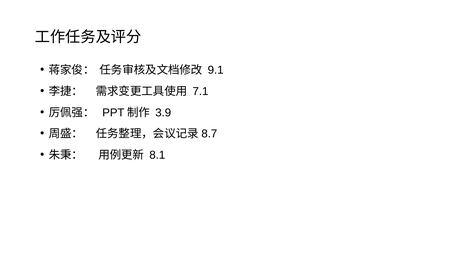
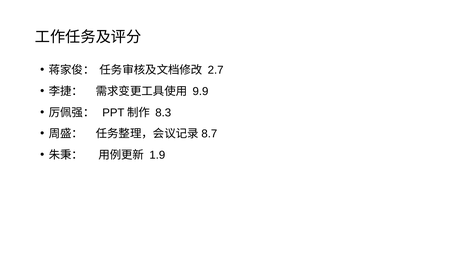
9.1: 9.1 -> 2.7
7.1: 7.1 -> 9.9
3.9: 3.9 -> 8.3
8.1: 8.1 -> 1.9
